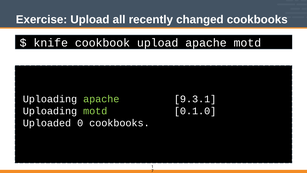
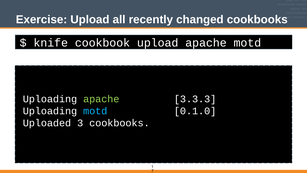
9.3.1: 9.3.1 -> 3.3.3
motd at (95, 111) colour: light green -> light blue
0: 0 -> 3
